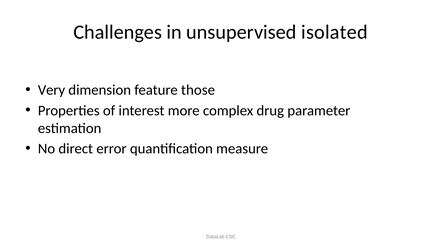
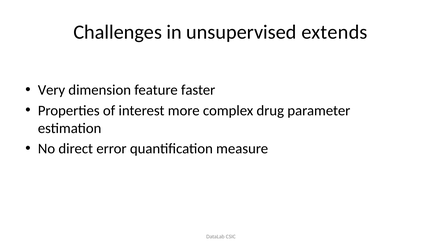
isolated: isolated -> extends
those: those -> faster
